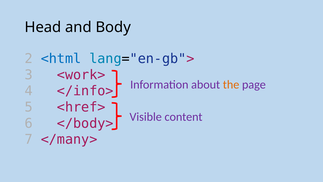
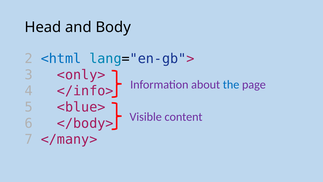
<work>: <work> -> <only>
the colour: orange -> blue
<href>: <href> -> <blue>
